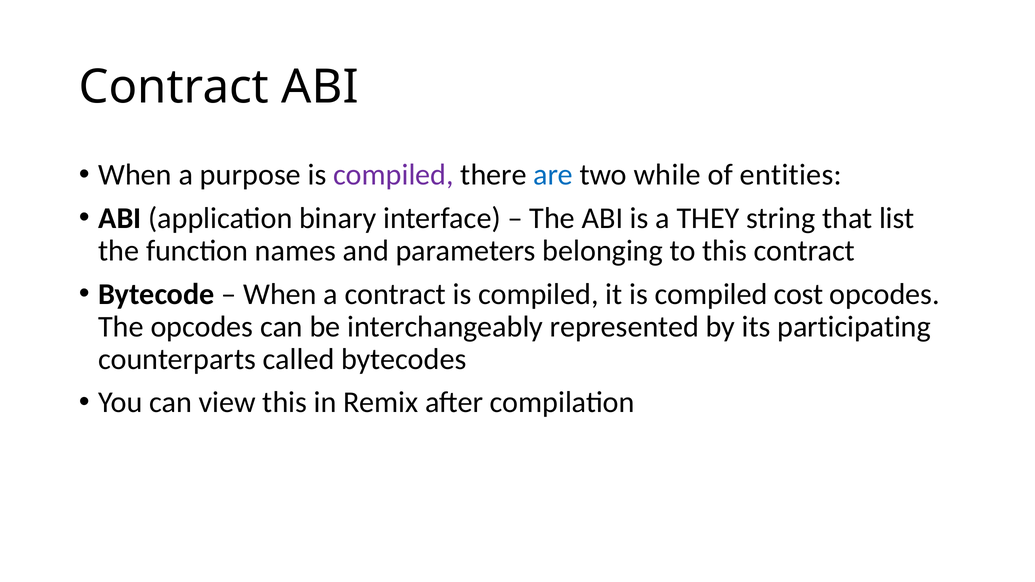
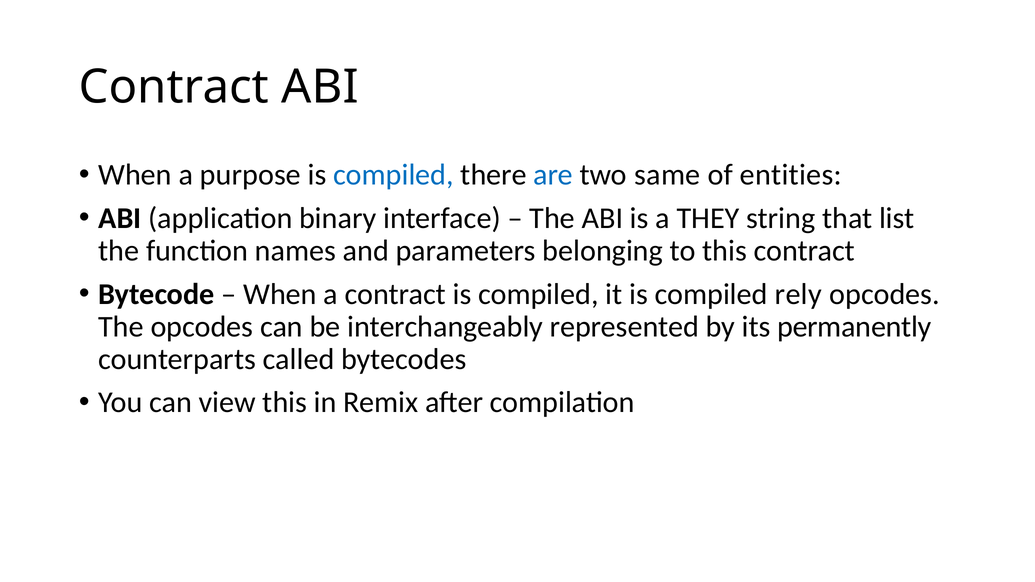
compiled at (393, 175) colour: purple -> blue
while: while -> same
cost: cost -> rely
participating: participating -> permanently
